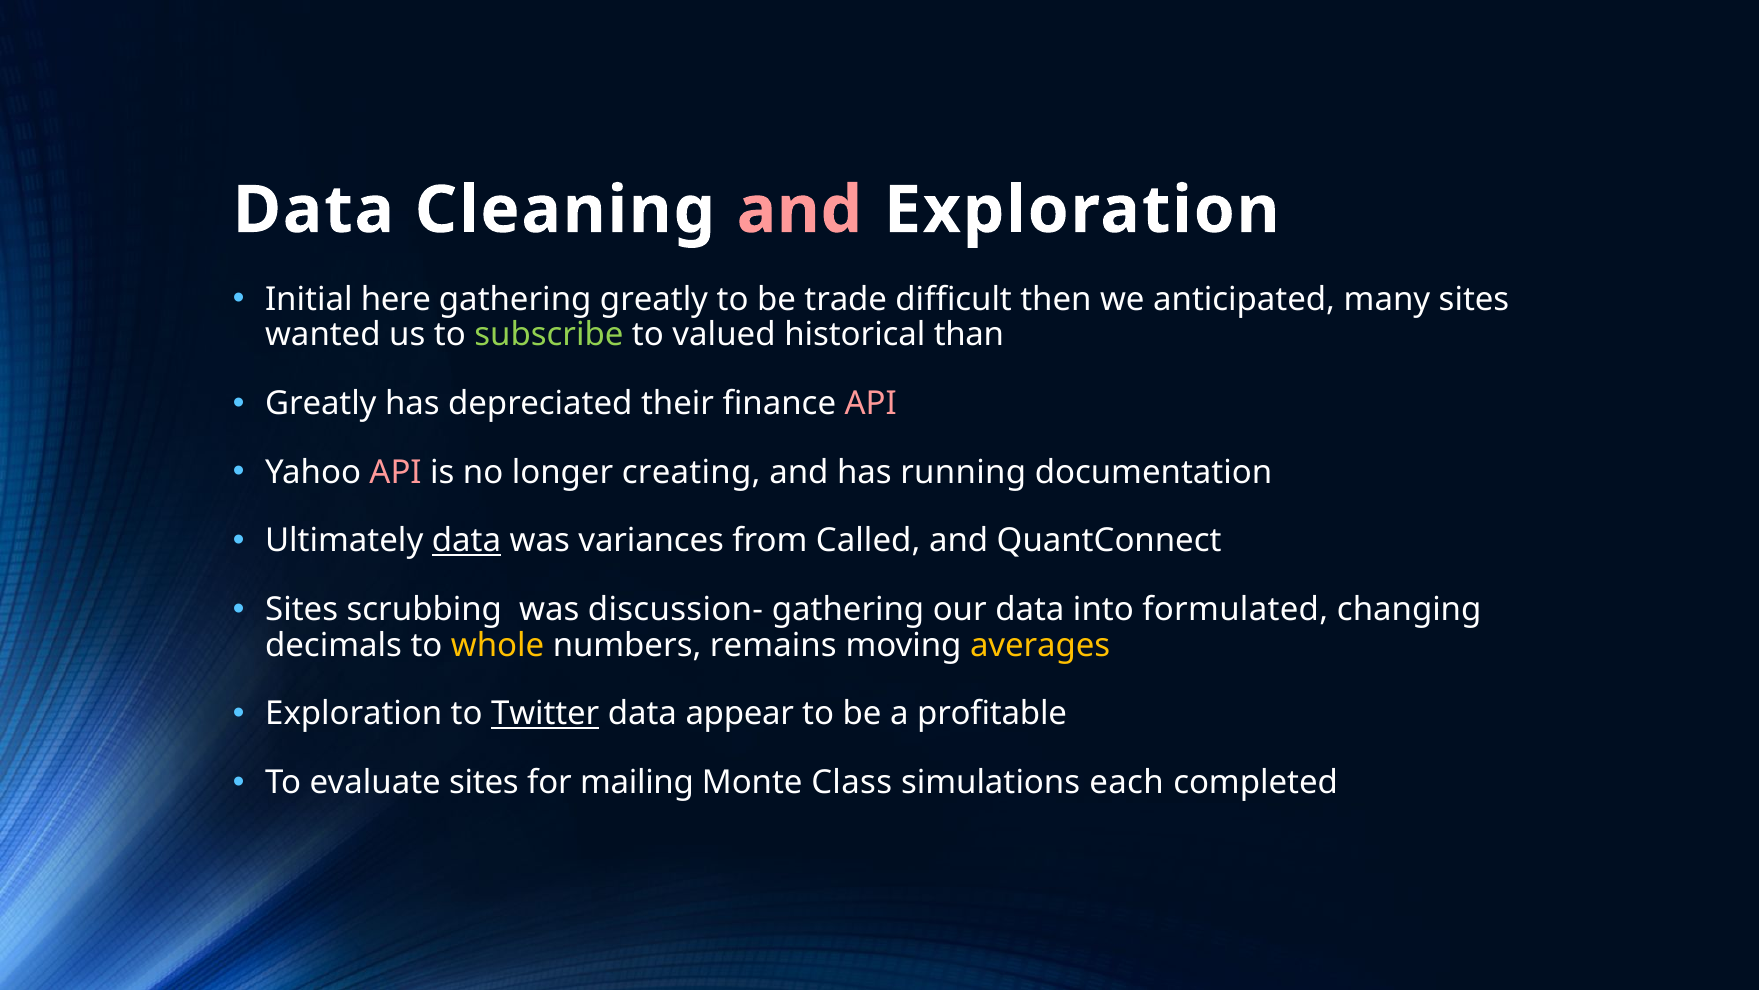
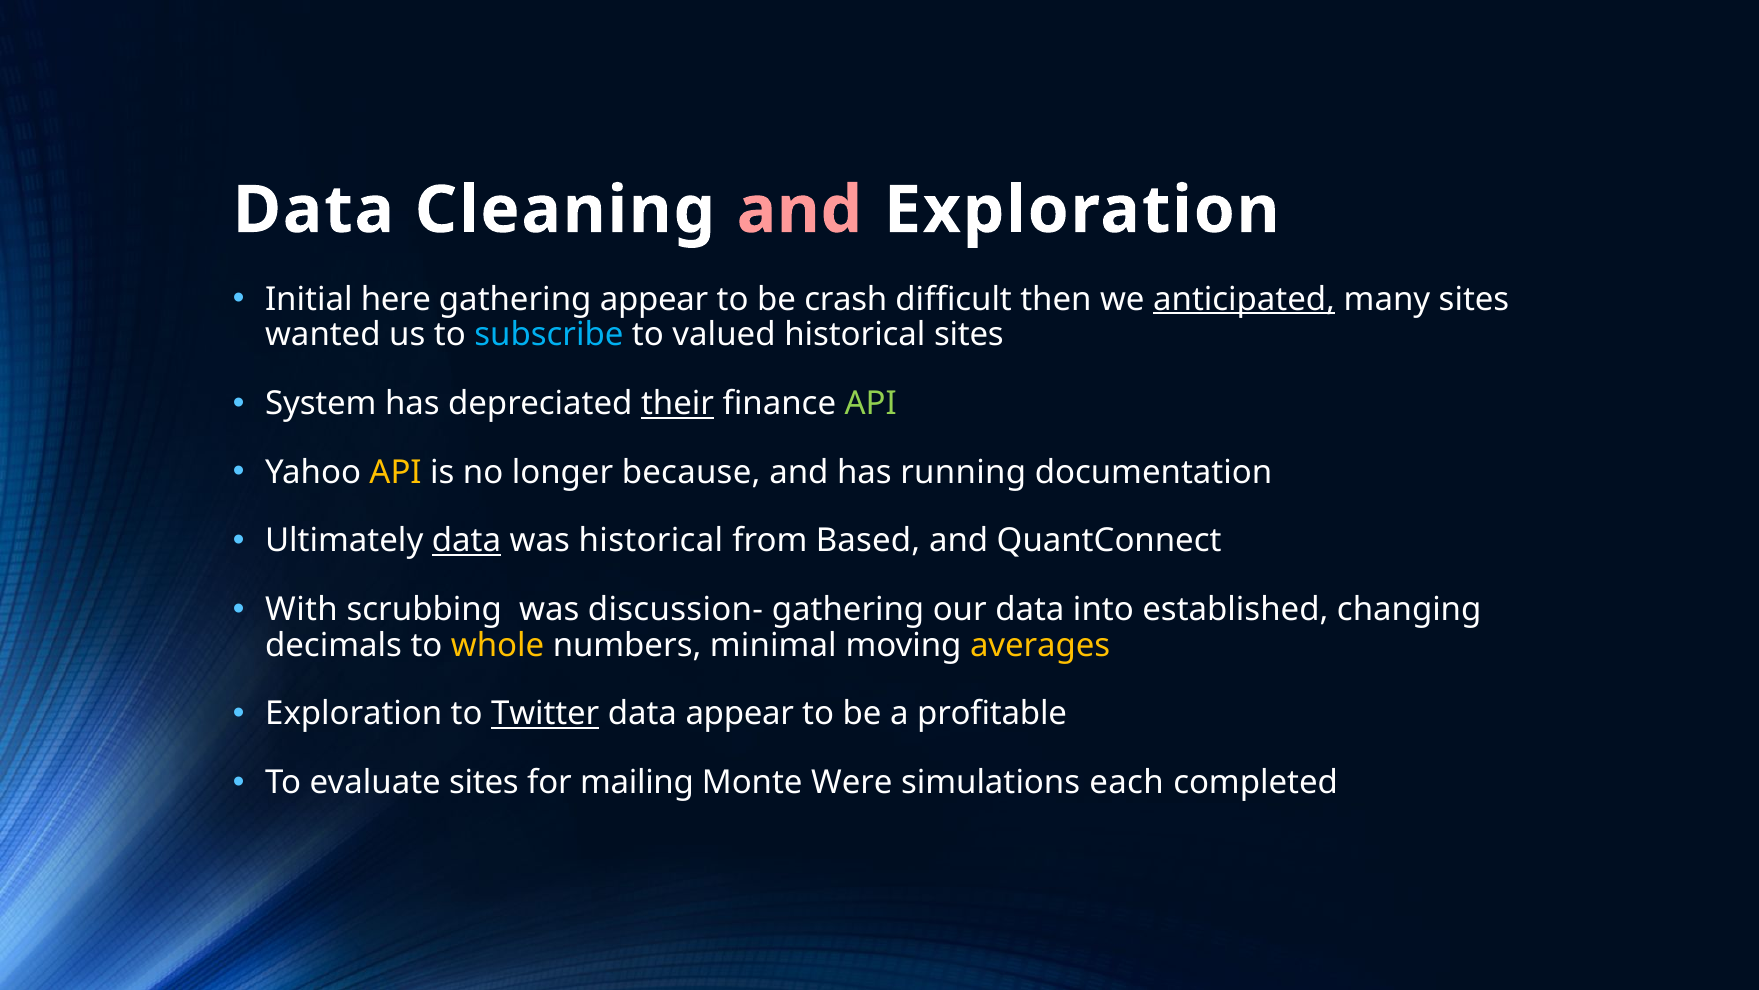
gathering greatly: greatly -> appear
trade: trade -> crash
anticipated underline: none -> present
subscribe colour: light green -> light blue
historical than: than -> sites
Greatly at (321, 403): Greatly -> System
their underline: none -> present
API at (871, 403) colour: pink -> light green
API at (396, 472) colour: pink -> yellow
creating: creating -> because
was variances: variances -> historical
Called: Called -> Based
Sites at (302, 609): Sites -> With
formulated: formulated -> established
remains: remains -> minimal
Class: Class -> Were
